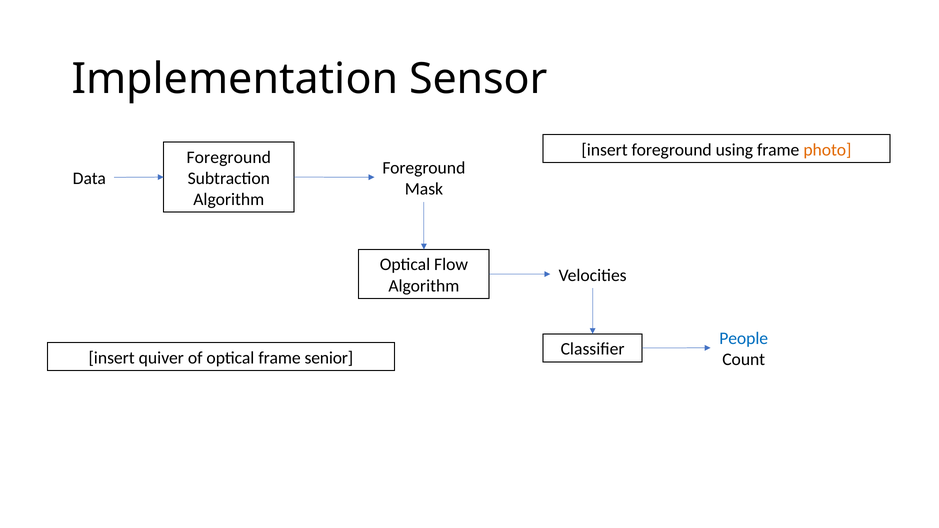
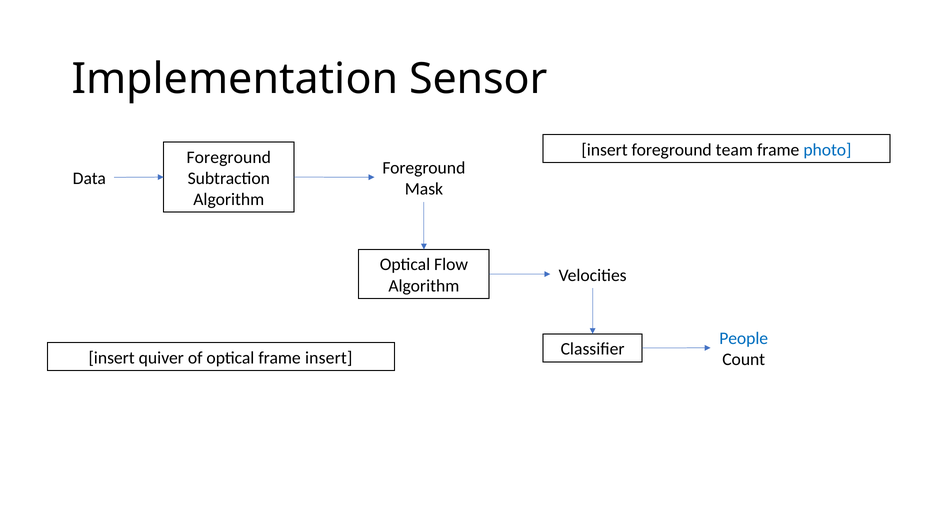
using: using -> team
photo colour: orange -> blue
frame senior: senior -> insert
